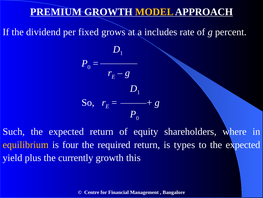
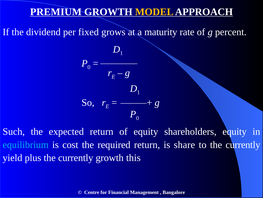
includes: includes -> maturity
shareholders where: where -> equity
equilibrium colour: yellow -> light blue
four: four -> cost
types: types -> share
to the expected: expected -> currently
